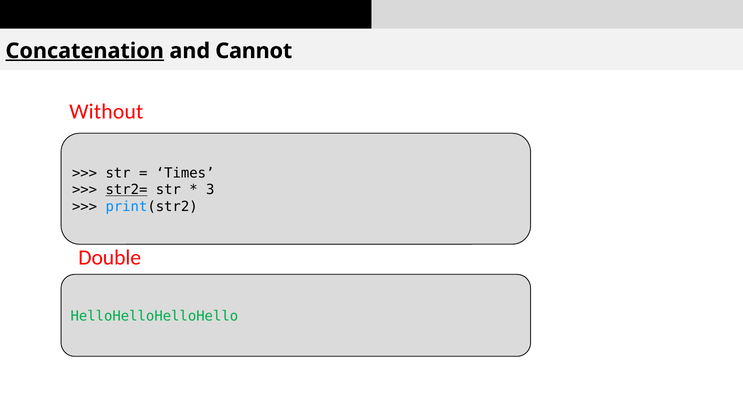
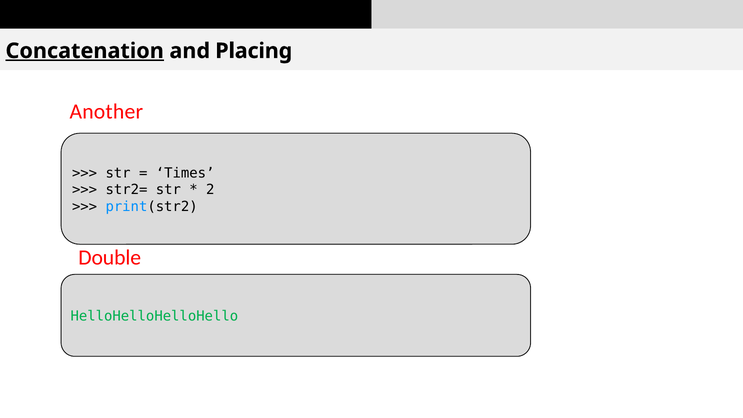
Cannot: Cannot -> Placing
Without: Without -> Another
str2= underline: present -> none
3: 3 -> 2
